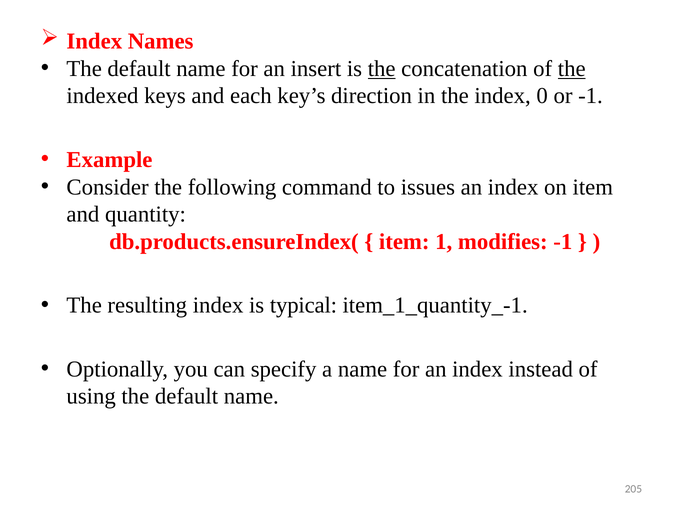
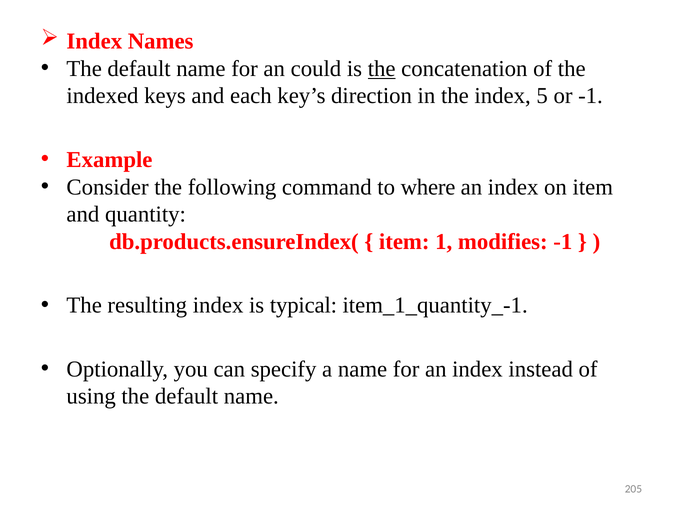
insert: insert -> could
the at (572, 69) underline: present -> none
0: 0 -> 5
issues: issues -> where
